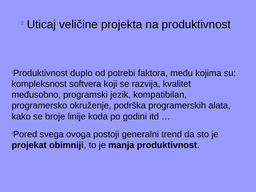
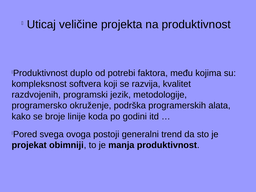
međusobno: međusobno -> razdvojenih
kompatibilan: kompatibilan -> metodologije
